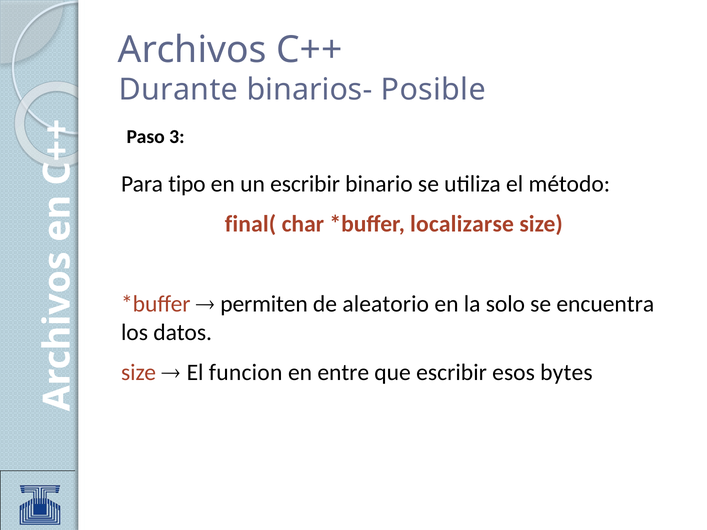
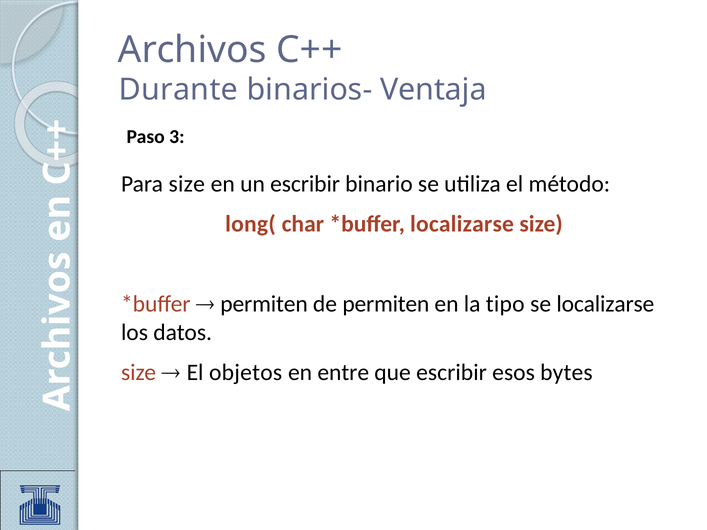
Posible: Posible -> Ventaja
Para tipo: tipo -> size
final(: final( -> long(
de aleatorio: aleatorio -> permiten
solo: solo -> tipo
se encuentra: encuentra -> localizarse
funcion: funcion -> objetos
